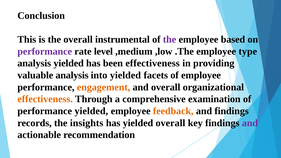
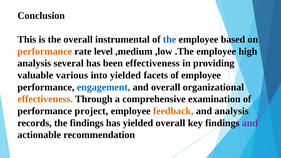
the at (170, 39) colour: purple -> blue
performance at (45, 51) colour: purple -> orange
type: type -> high
analysis yielded: yielded -> several
valuable analysis: analysis -> various
engagement colour: orange -> blue
performance yielded: yielded -> project
and findings: findings -> analysis
the insights: insights -> findings
